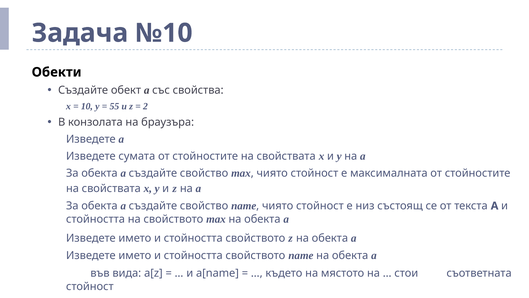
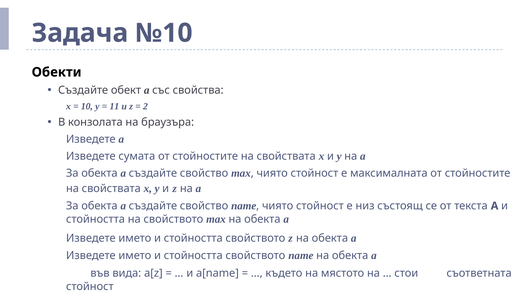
55: 55 -> 11
